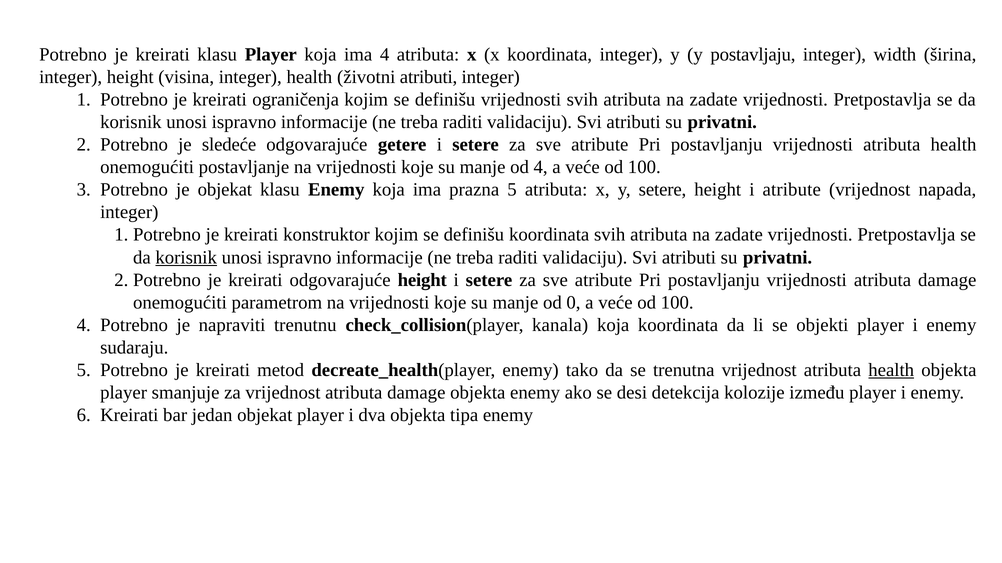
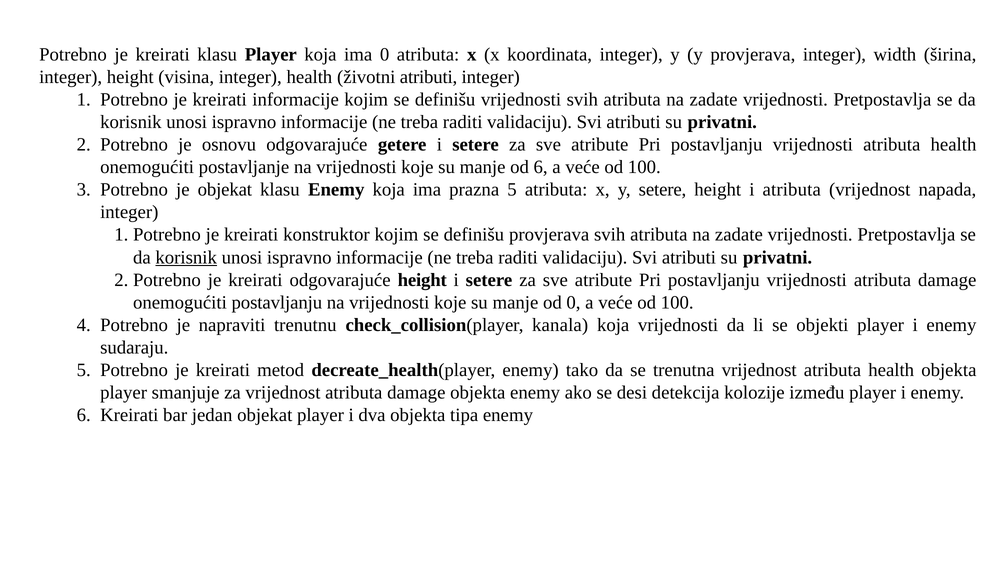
ima 4: 4 -> 0
y postavljaju: postavljaju -> provjerava
kreirati ograničenja: ograničenja -> informacije
sledeće: sledeće -> osnovu
od 4: 4 -> 6
i atribute: atribute -> atributa
definišu koordinata: koordinata -> provjerava
onemogućiti parametrom: parametrom -> postavljanju
koja koordinata: koordinata -> vrijednosti
health at (891, 370) underline: present -> none
